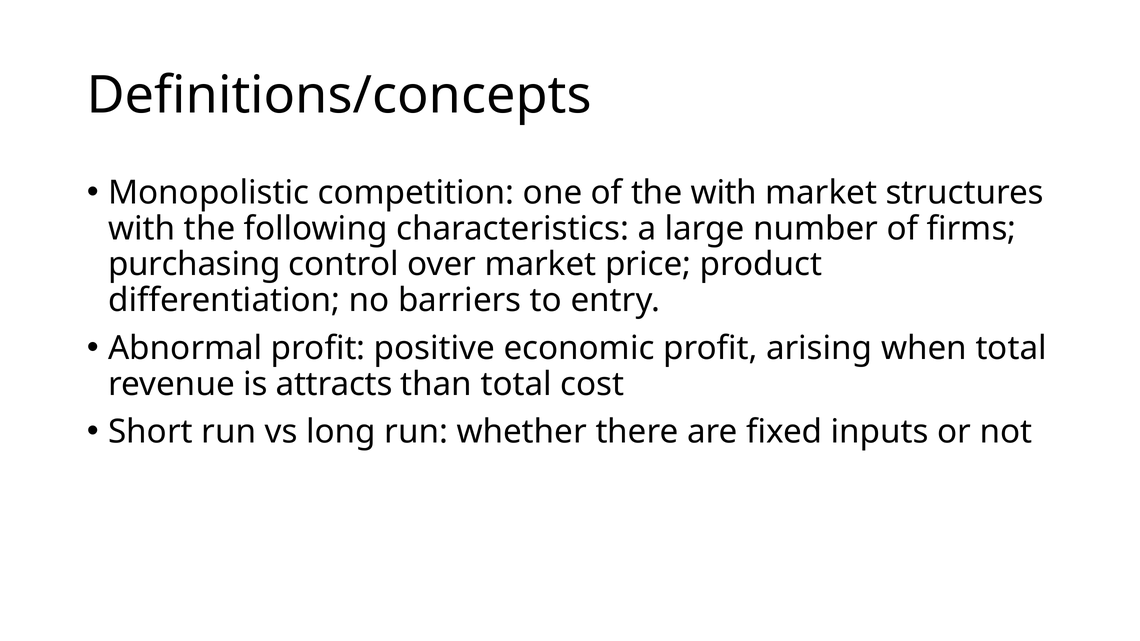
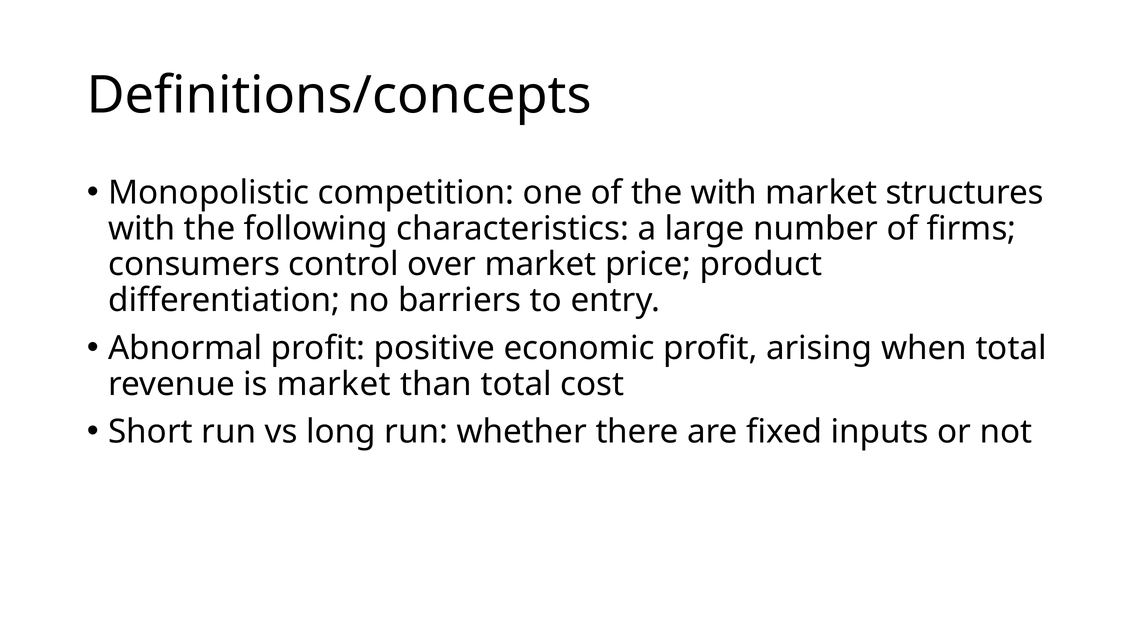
purchasing: purchasing -> consumers
is attracts: attracts -> market
